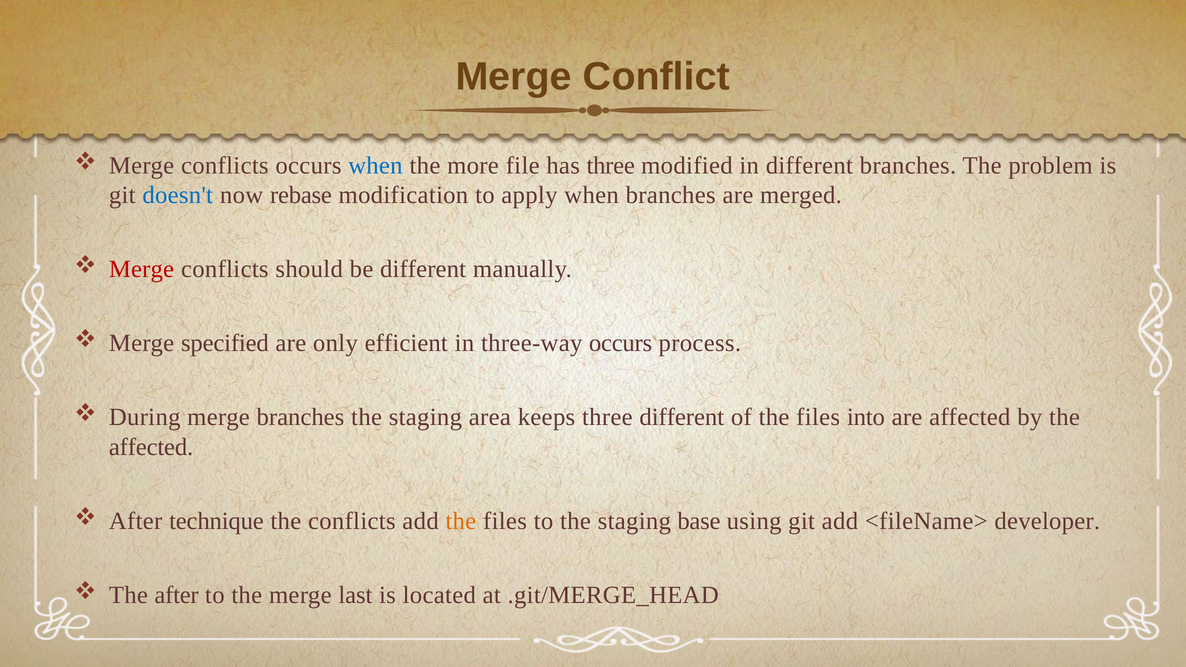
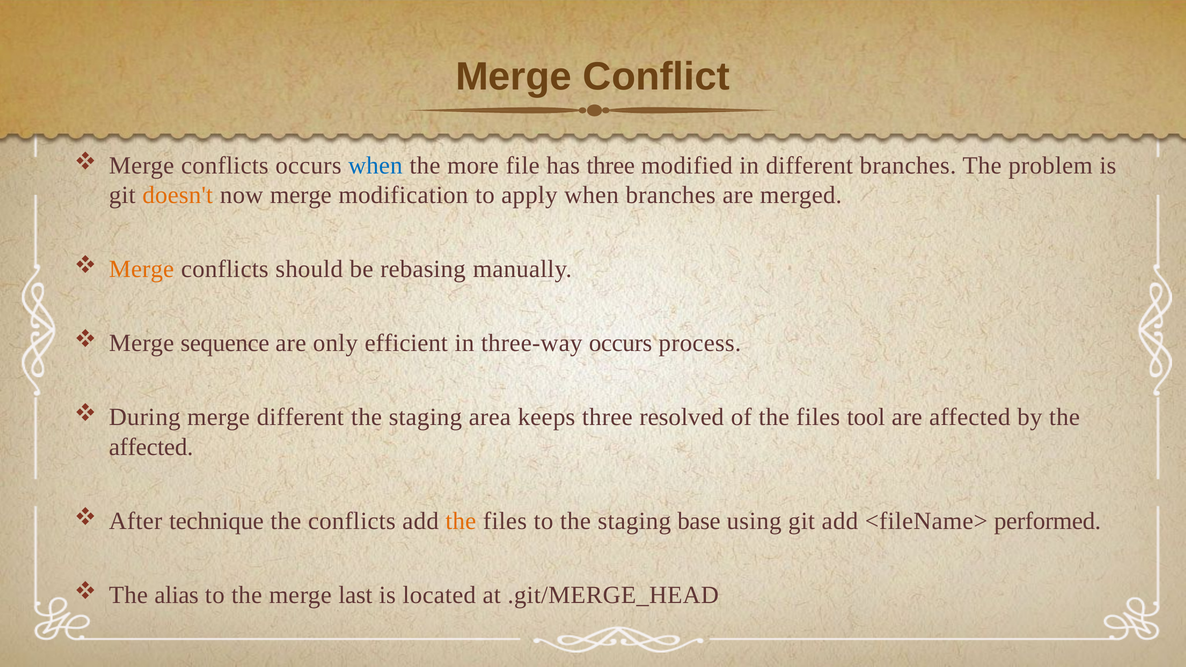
doesn't colour: blue -> orange
now rebase: rebase -> merge
Merge at (141, 269) colour: red -> orange
be different: different -> rebasing
specified: specified -> sequence
merge branches: branches -> different
three different: different -> resolved
into: into -> tool
developer: developer -> performed
The after: after -> alias
